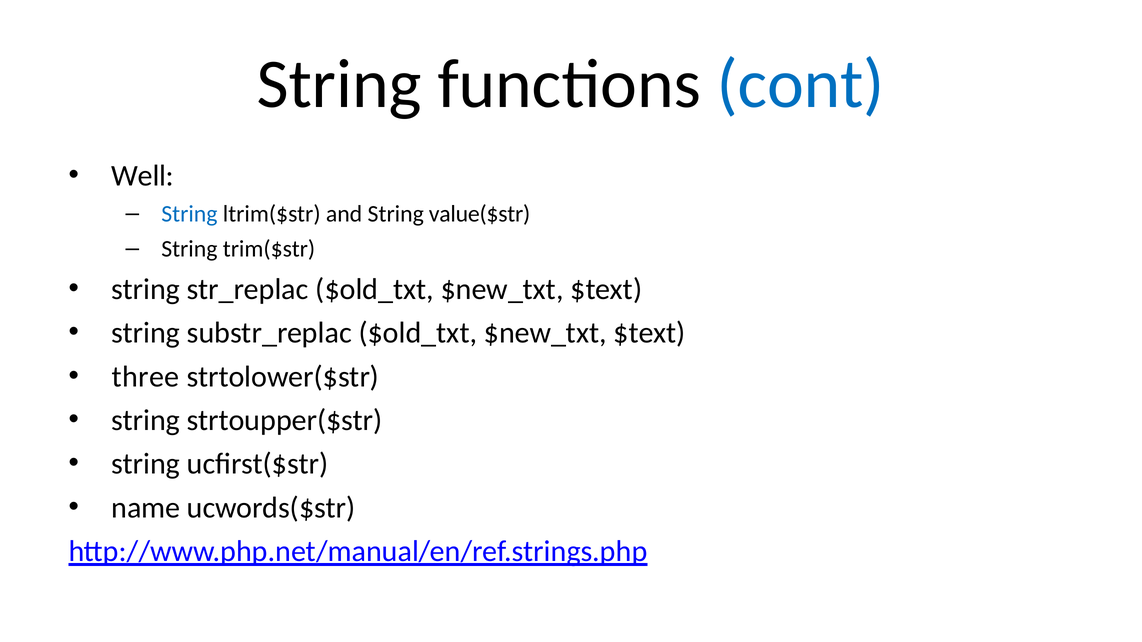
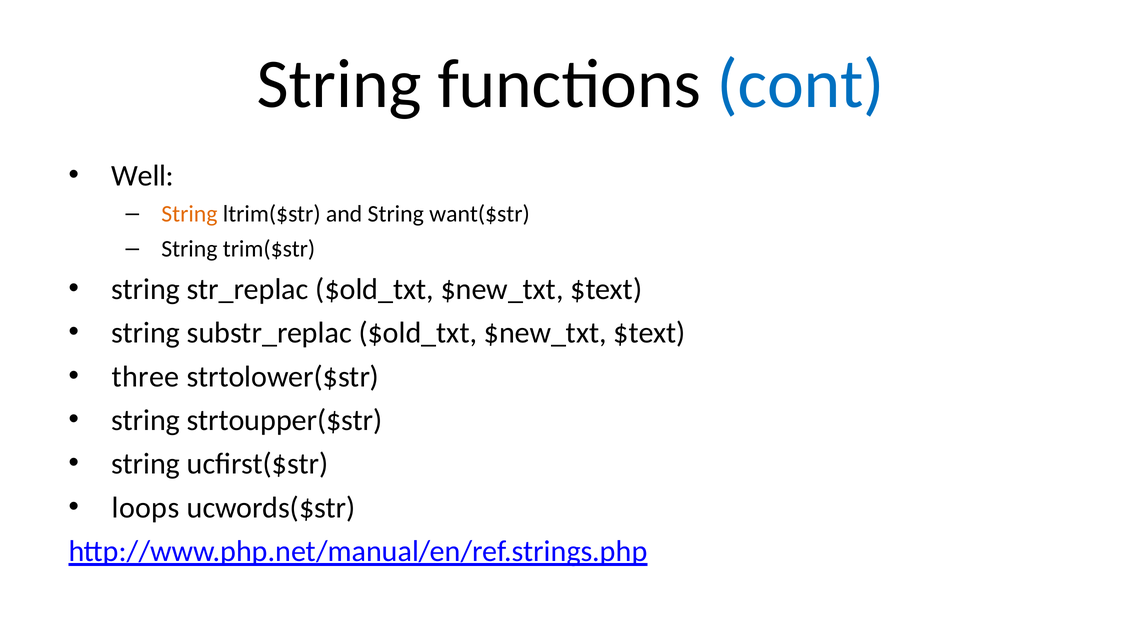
String at (189, 214) colour: blue -> orange
value($str: value($str -> want($str
name: name -> loops
